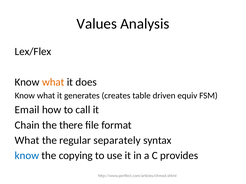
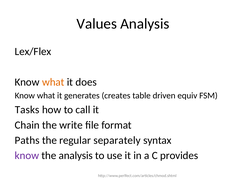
Email: Email -> Tasks
there: there -> write
What at (27, 141): What -> Paths
know at (27, 156) colour: blue -> purple
the copying: copying -> analysis
